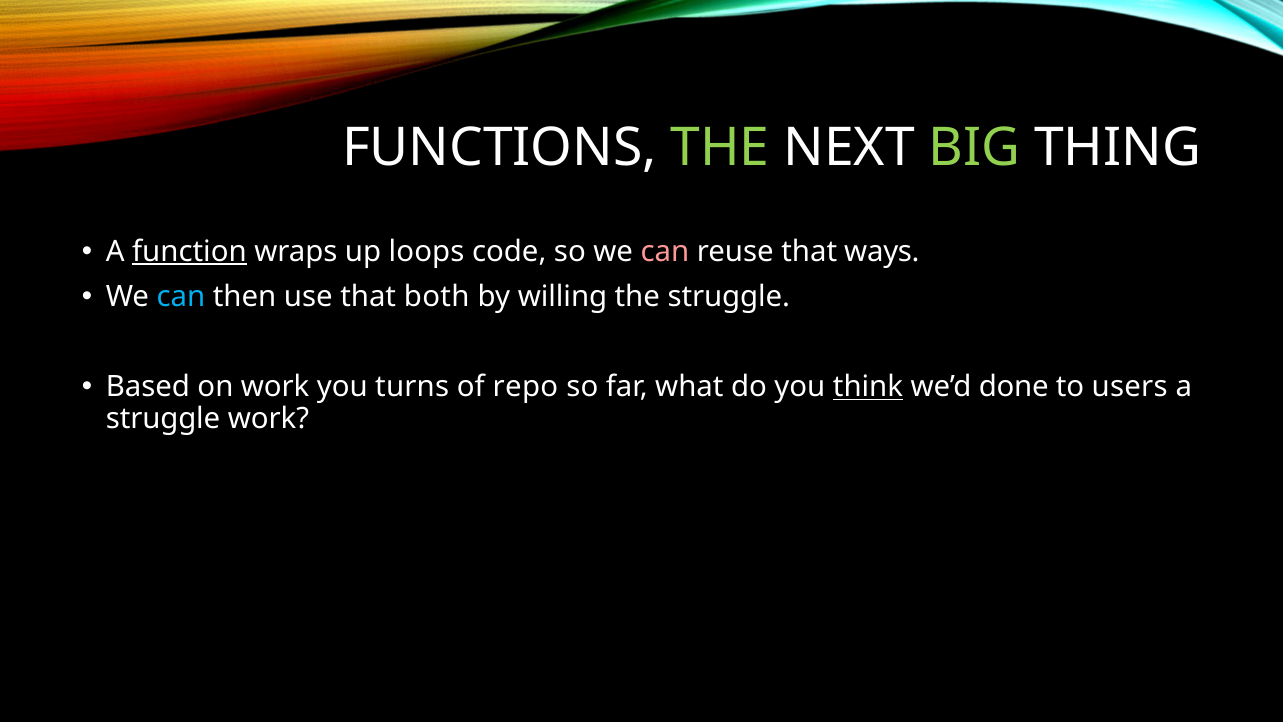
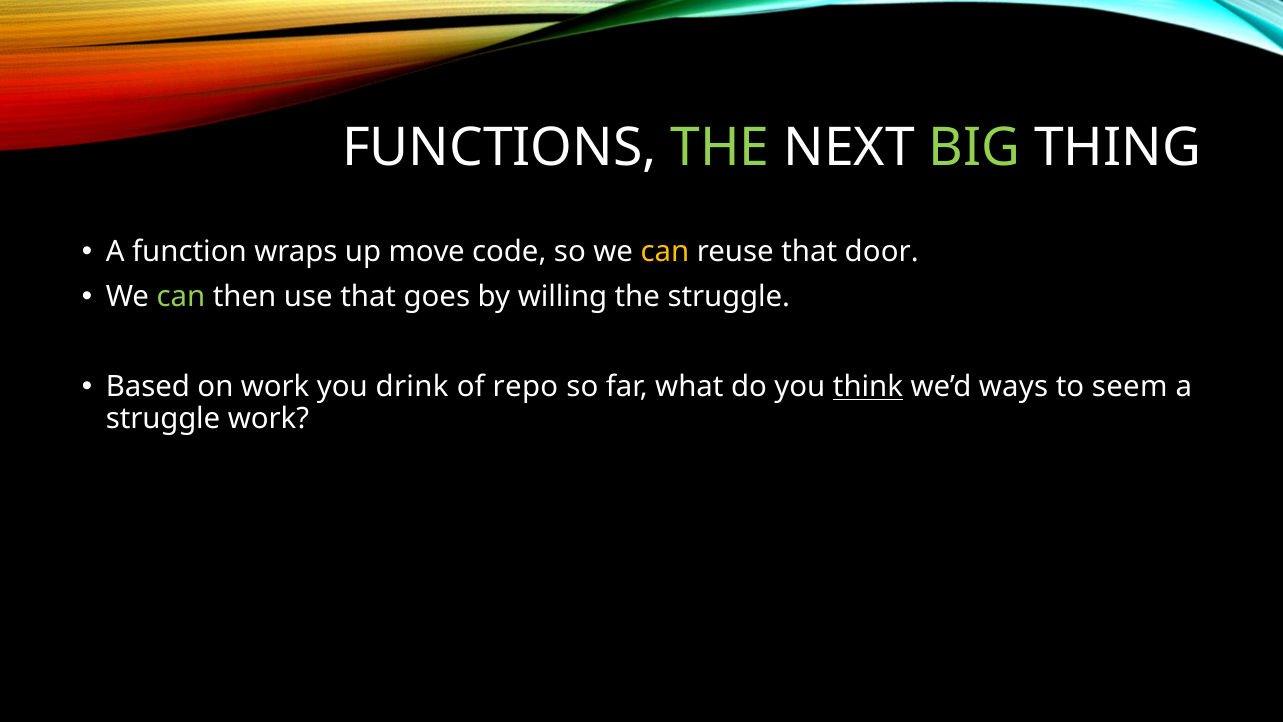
function underline: present -> none
loops: loops -> move
can at (665, 251) colour: pink -> yellow
ways: ways -> door
can at (181, 297) colour: light blue -> light green
both: both -> goes
turns: turns -> drink
done: done -> ways
users: users -> seem
